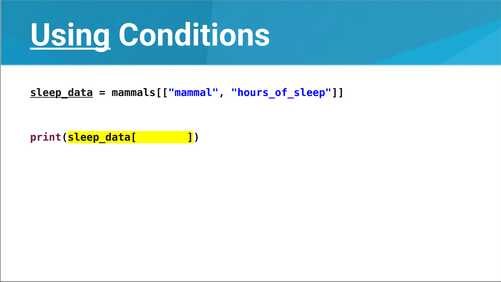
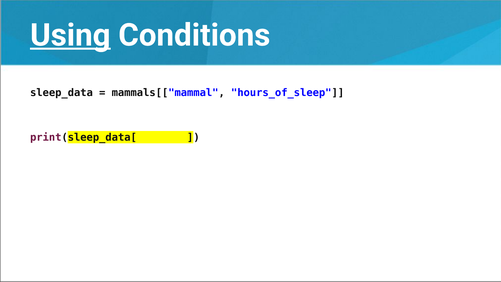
sleep_data underline: present -> none
